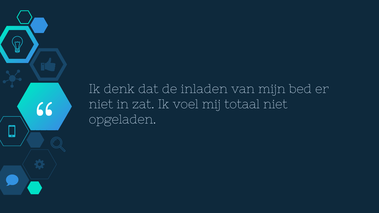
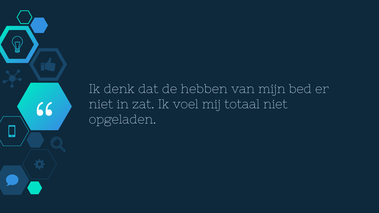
inladen: inladen -> hebben
